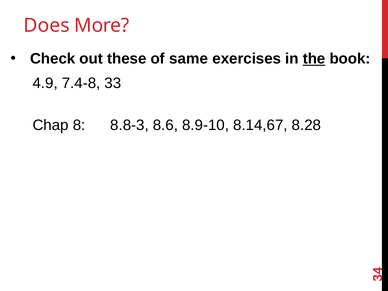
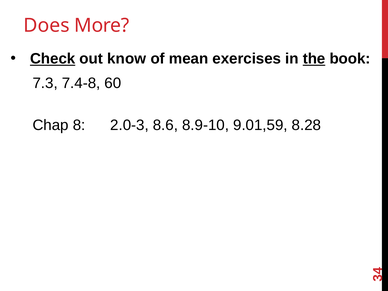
Check underline: none -> present
these: these -> know
same: same -> mean
4.9: 4.9 -> 7.3
33: 33 -> 60
8.8-3: 8.8-3 -> 2.0-3
8.14,67: 8.14,67 -> 9.01,59
